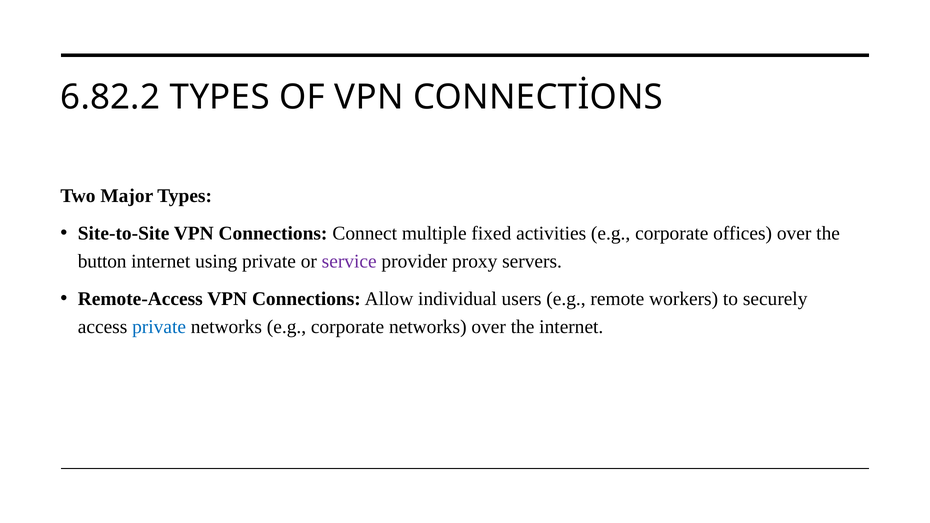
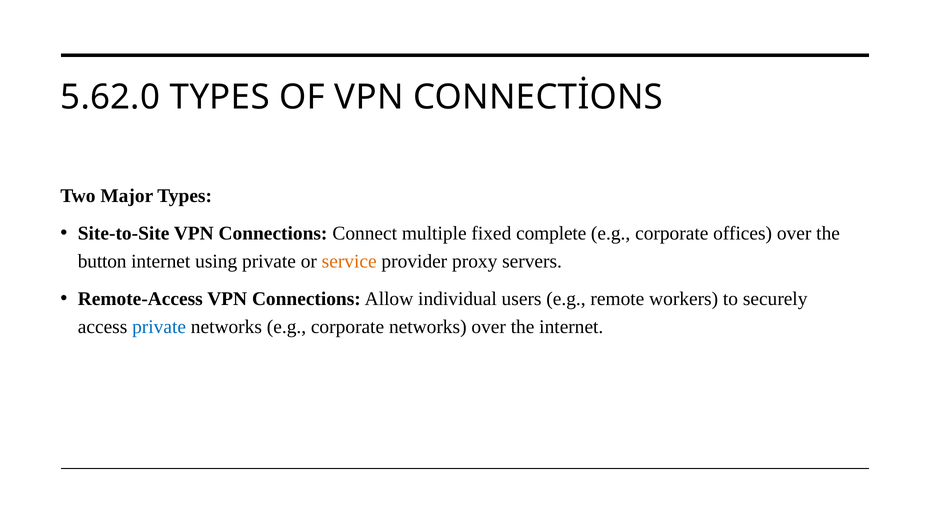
6.82.2: 6.82.2 -> 5.62.0
activities: activities -> complete
service colour: purple -> orange
